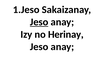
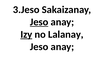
1.Jeso: 1.Jeso -> 3.Jeso
Izy underline: none -> present
Herinay: Herinay -> Lalanay
